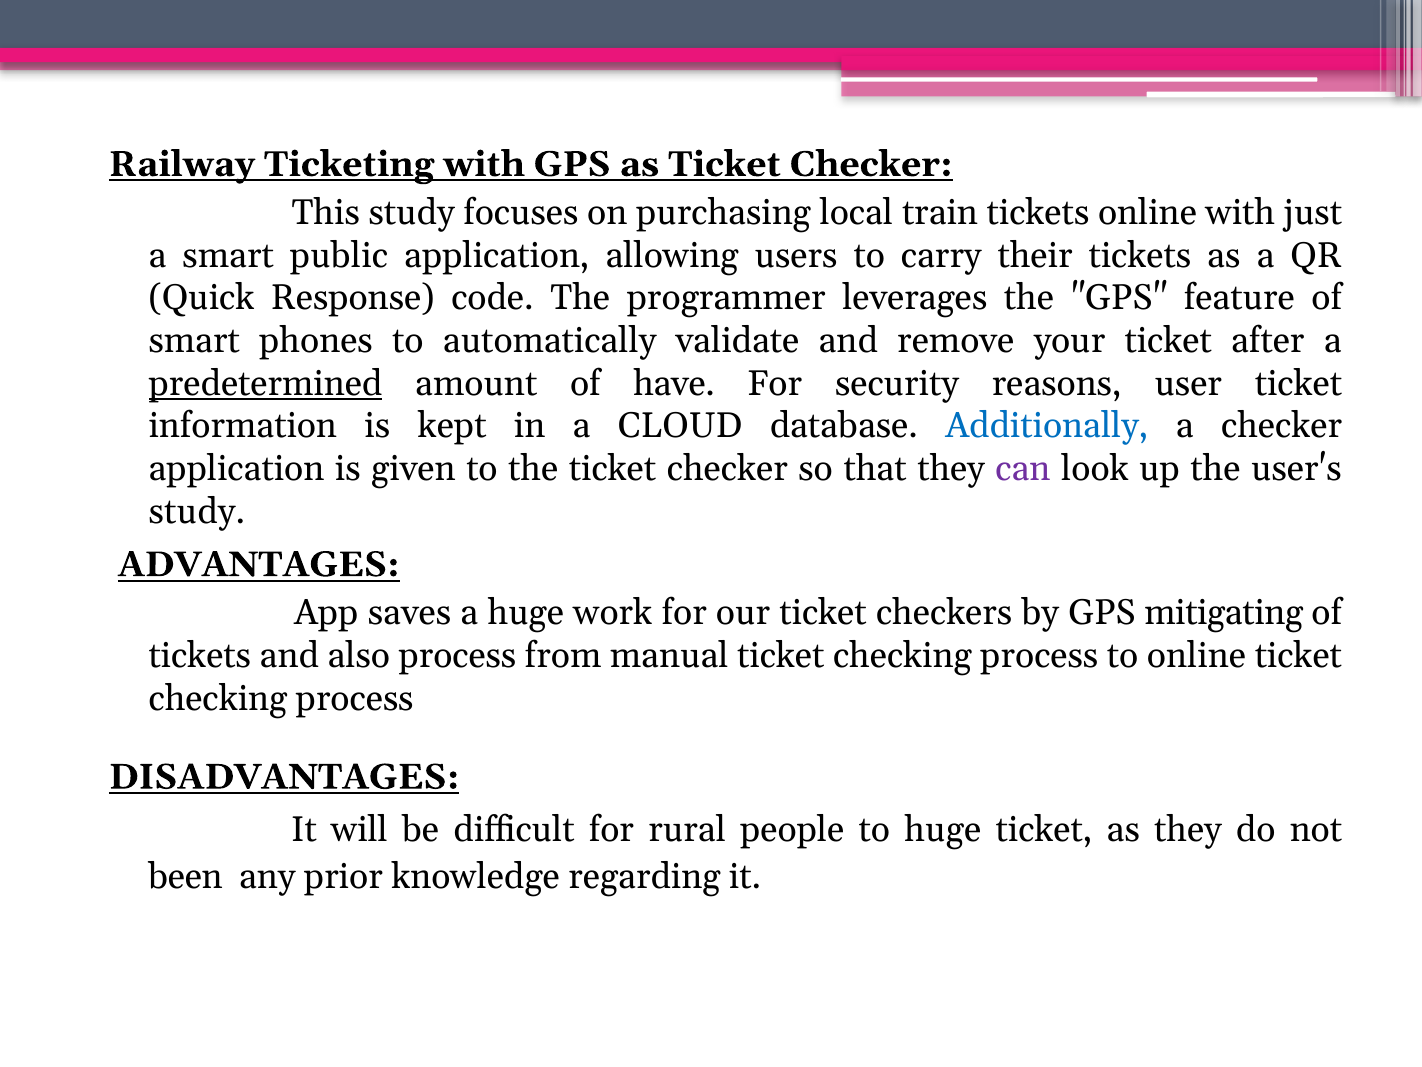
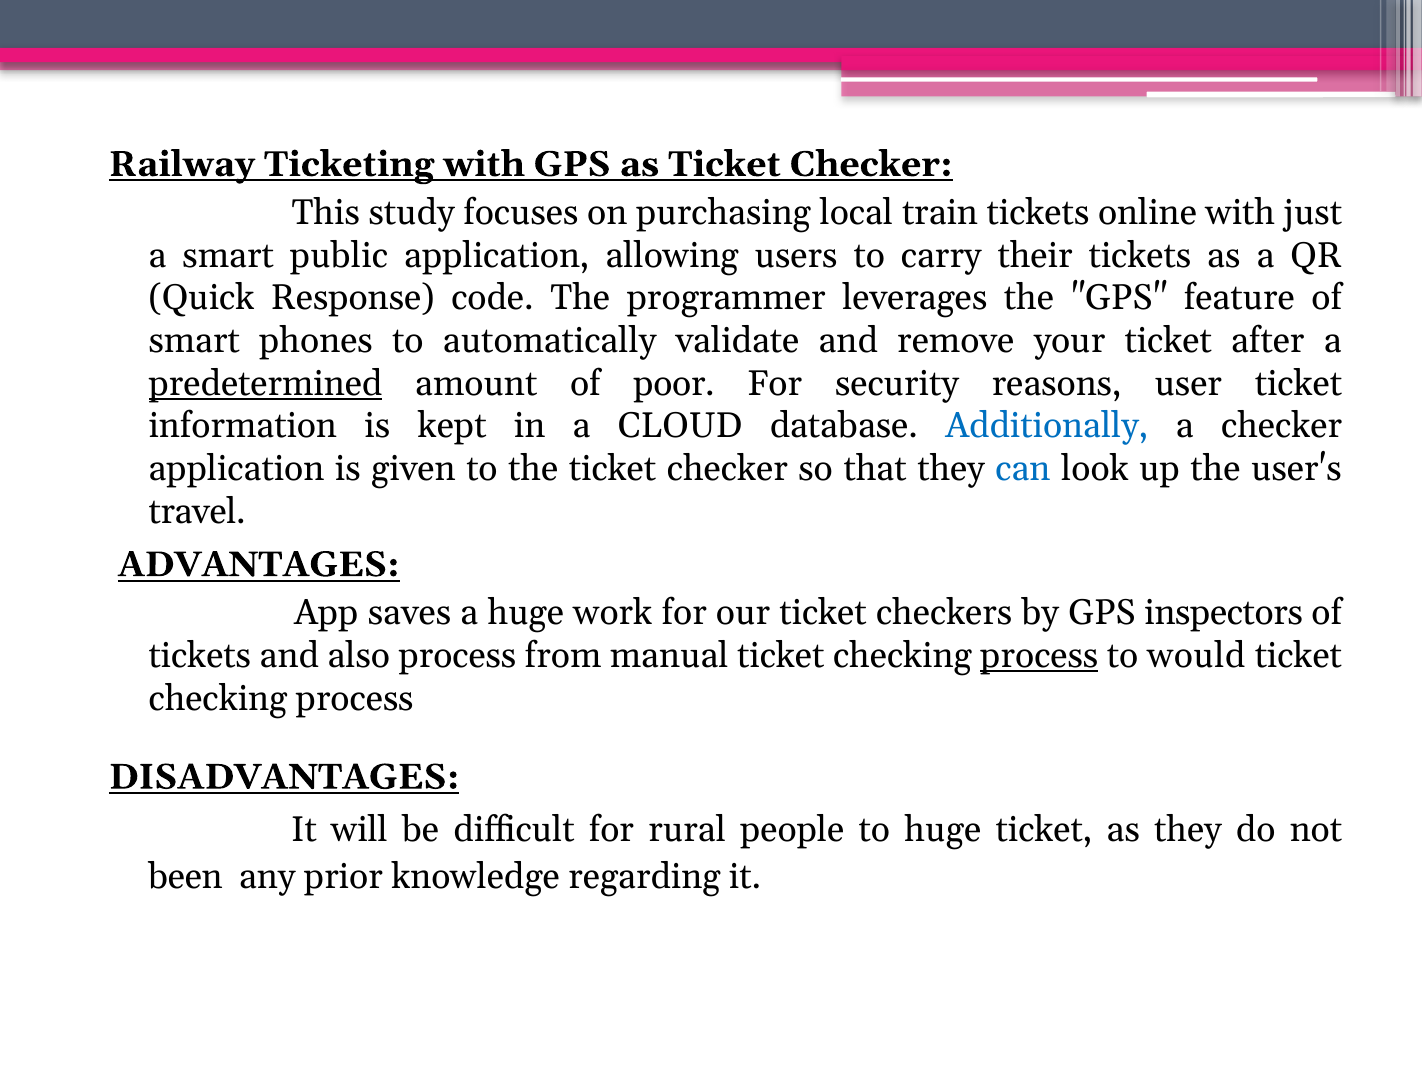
have: have -> poor
can colour: purple -> blue
study at (197, 511): study -> travel
mitigating: mitigating -> inspectors
process at (1039, 655) underline: none -> present
to online: online -> would
